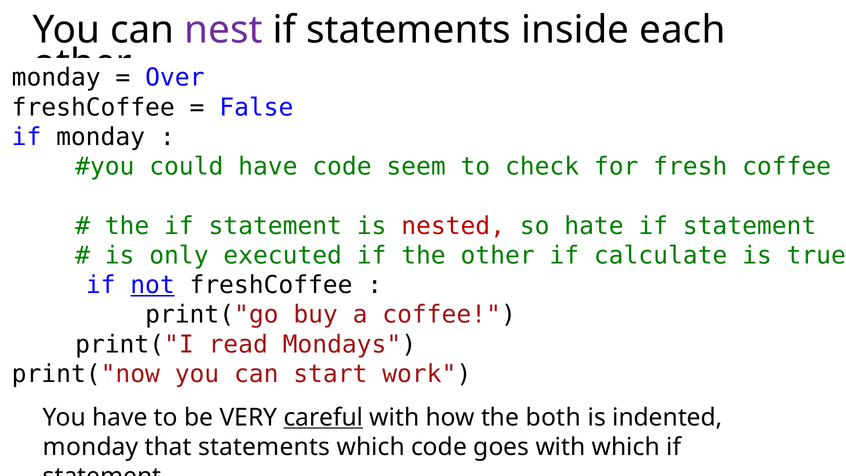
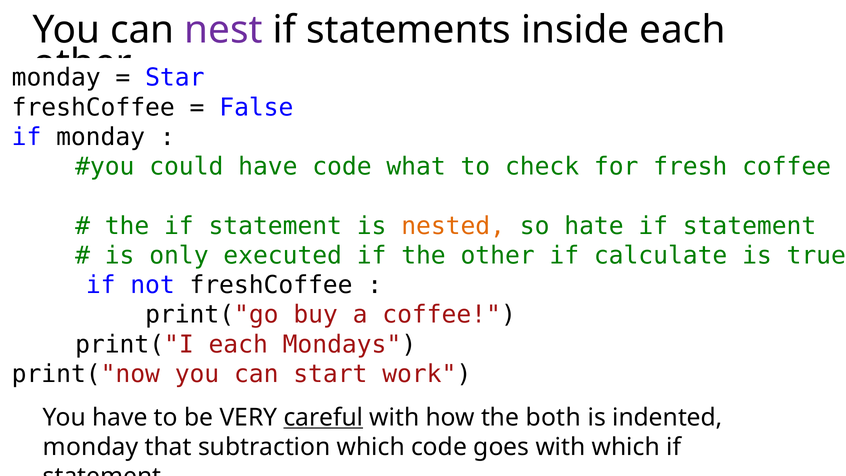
Over: Over -> Star
seem: seem -> what
nested colour: red -> orange
not underline: present -> none
print("I read: read -> each
that statements: statements -> subtraction
